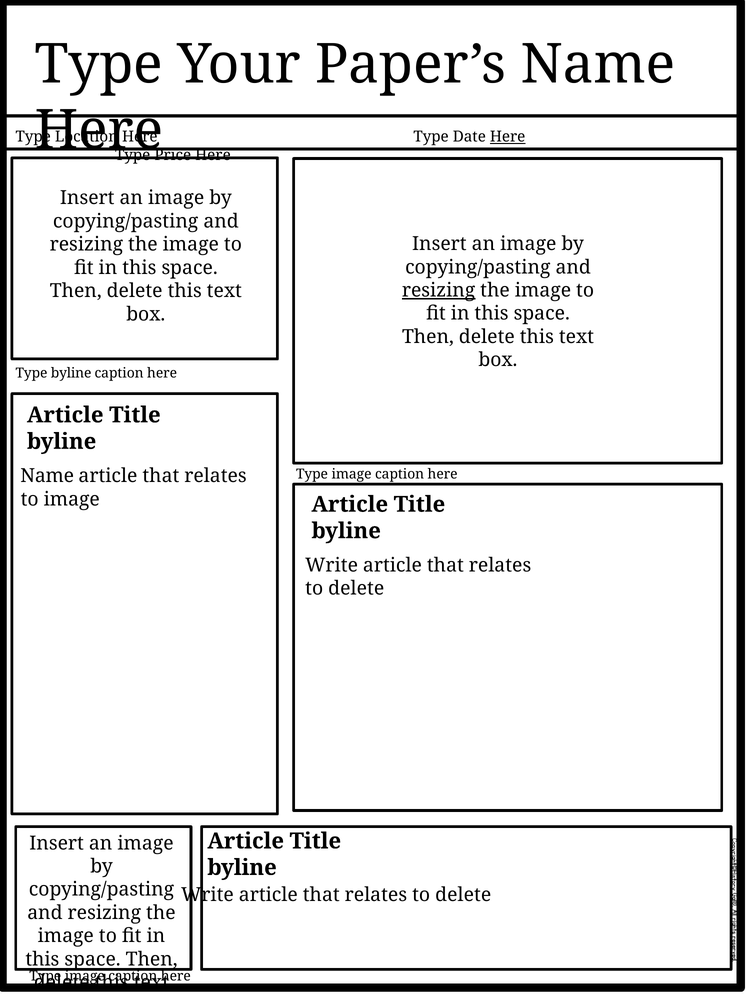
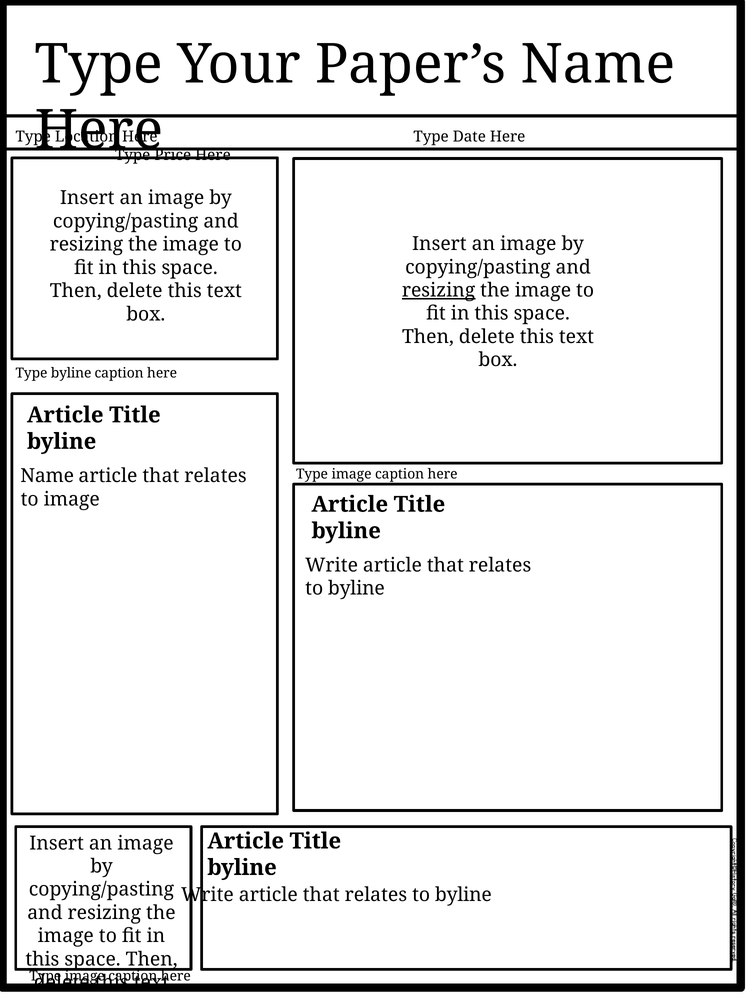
Here at (508, 137) underline: present -> none
delete at (356, 589): delete -> byline
delete at (463, 895): delete -> byline
